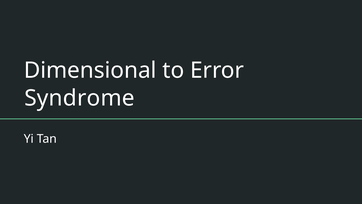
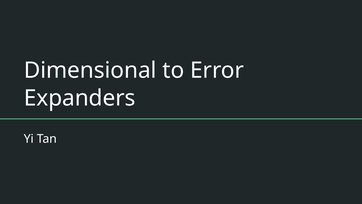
Syndrome: Syndrome -> Expanders
